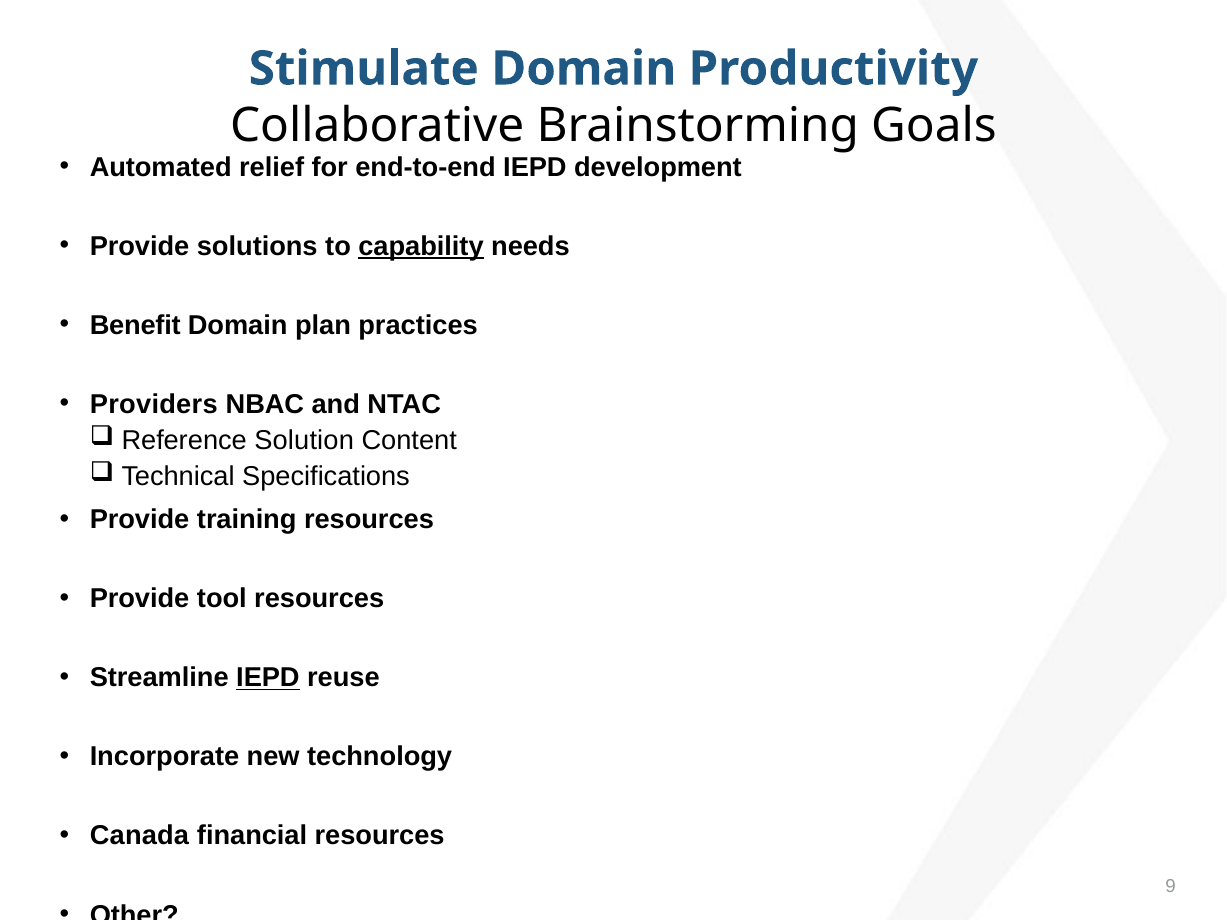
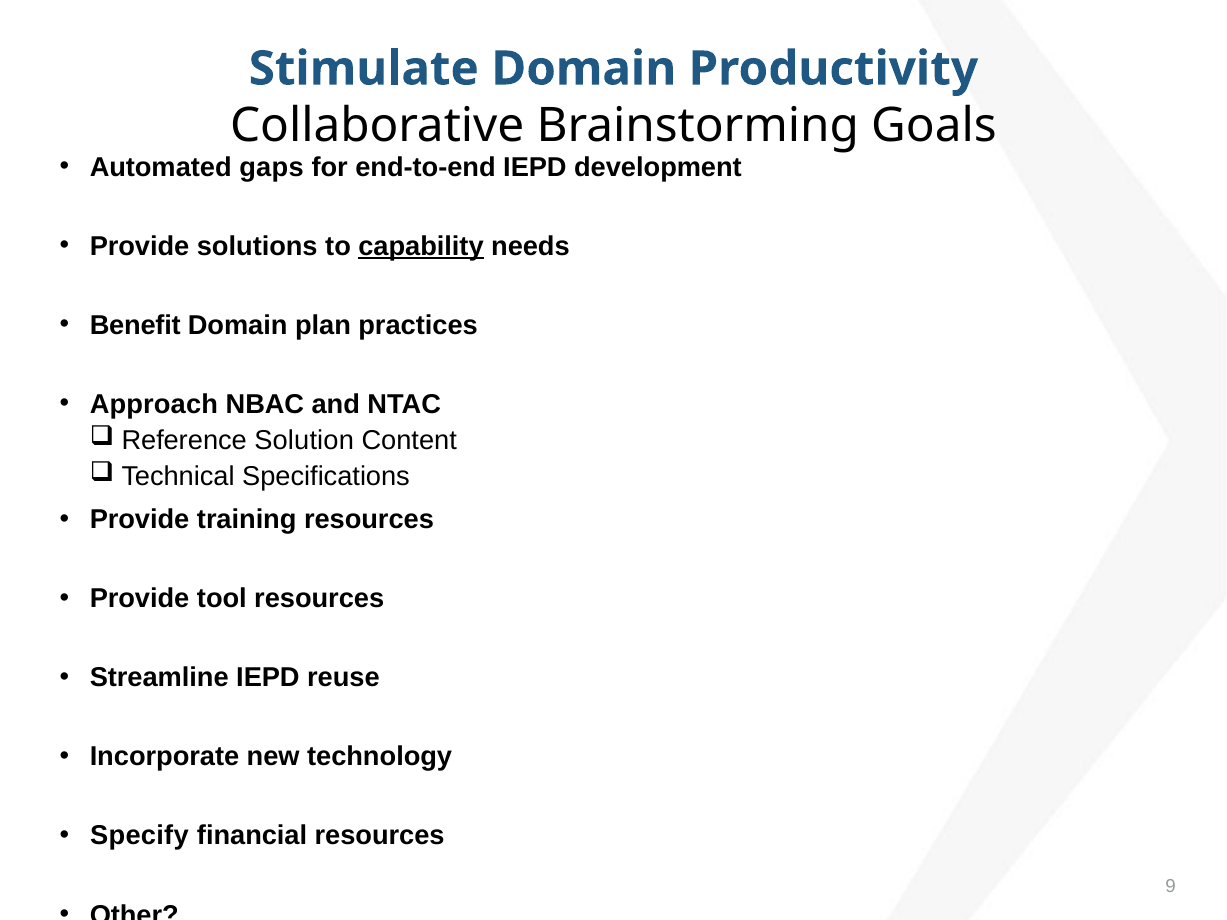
relief: relief -> gaps
Providers: Providers -> Approach
IEPD at (268, 678) underline: present -> none
Canada: Canada -> Specify
